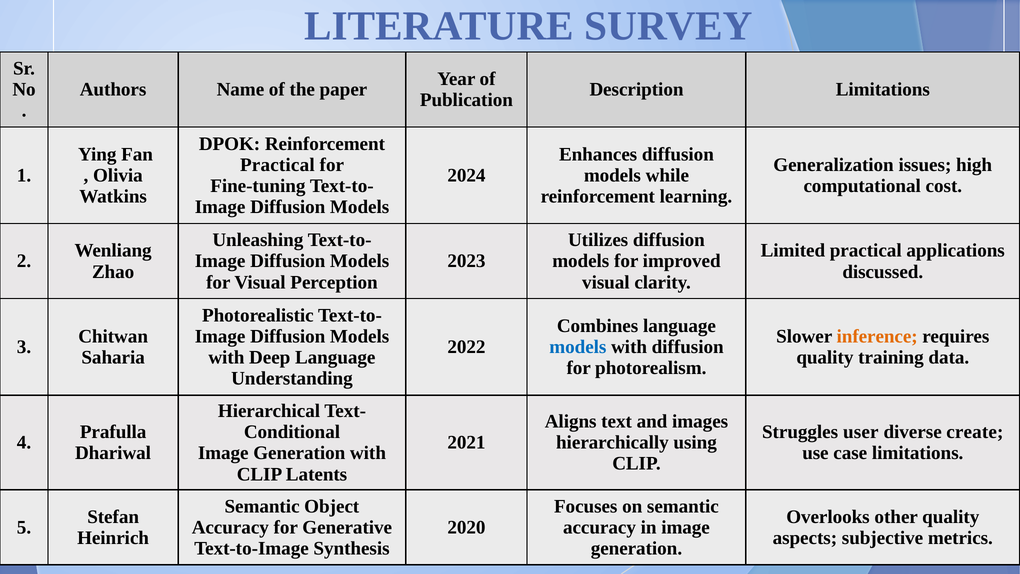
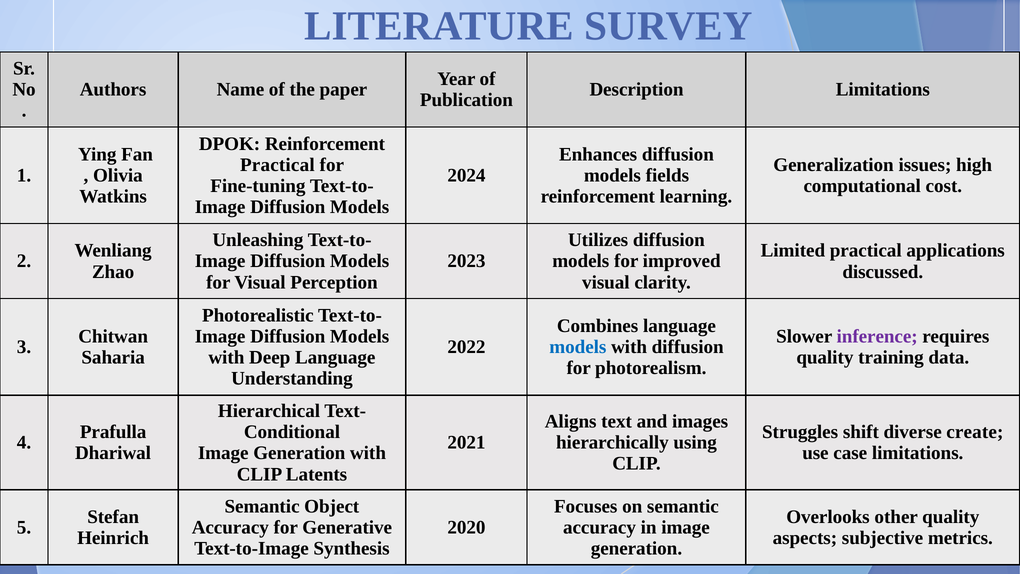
while: while -> fields
inference colour: orange -> purple
user: user -> shift
